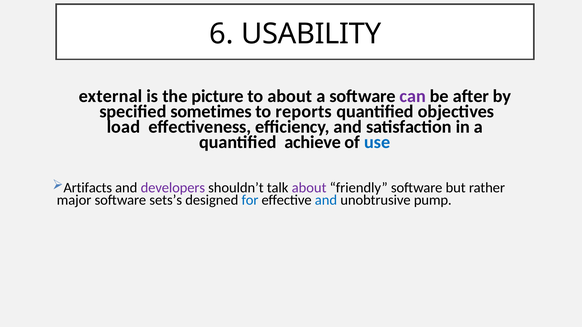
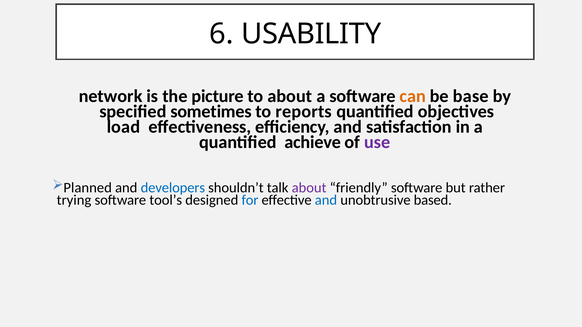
external: external -> network
can colour: purple -> orange
after: after -> base
use colour: blue -> purple
Artifacts: Artifacts -> Planned
developers colour: purple -> blue
major: major -> trying
sets’s: sets’s -> tool’s
pump: pump -> based
